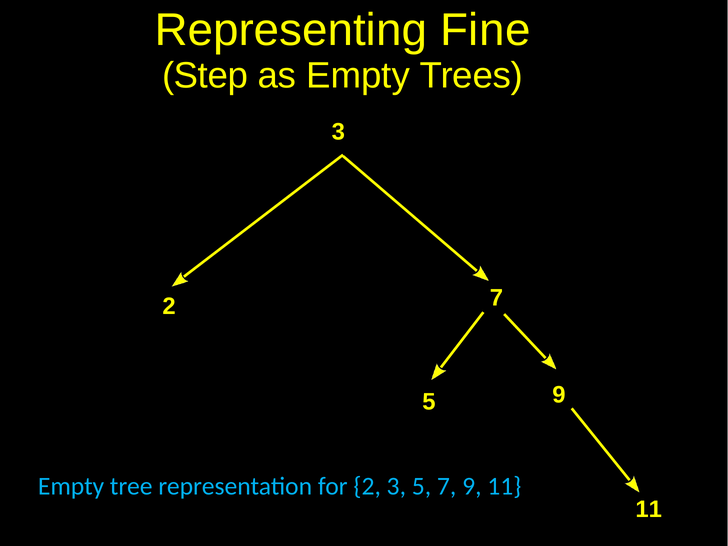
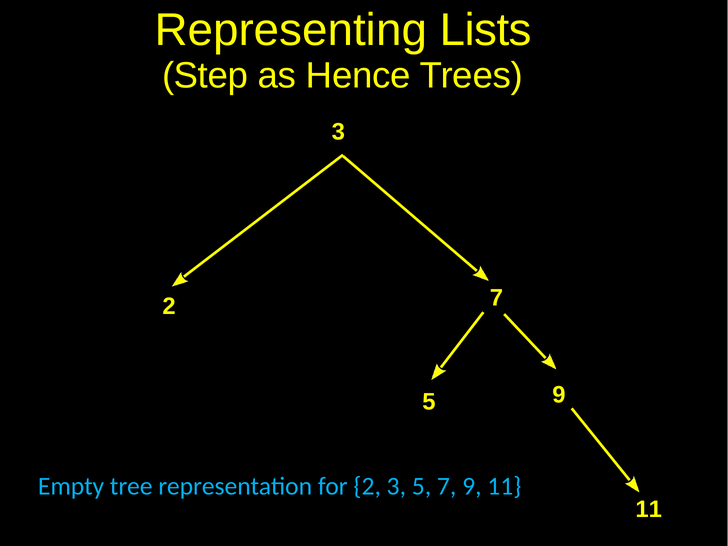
Fine: Fine -> Lists
as Empty: Empty -> Hence
